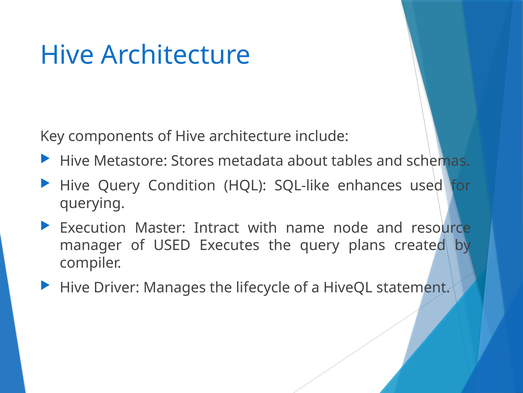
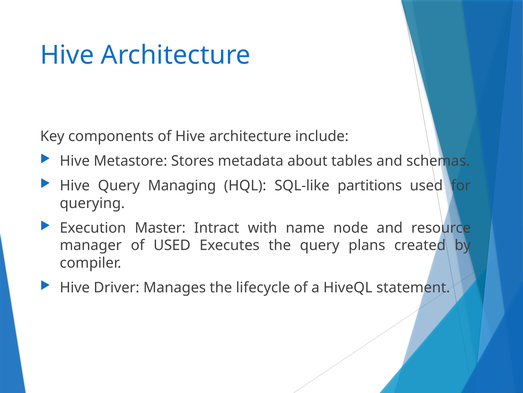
Condition: Condition -> Managing
enhances: enhances -> partitions
